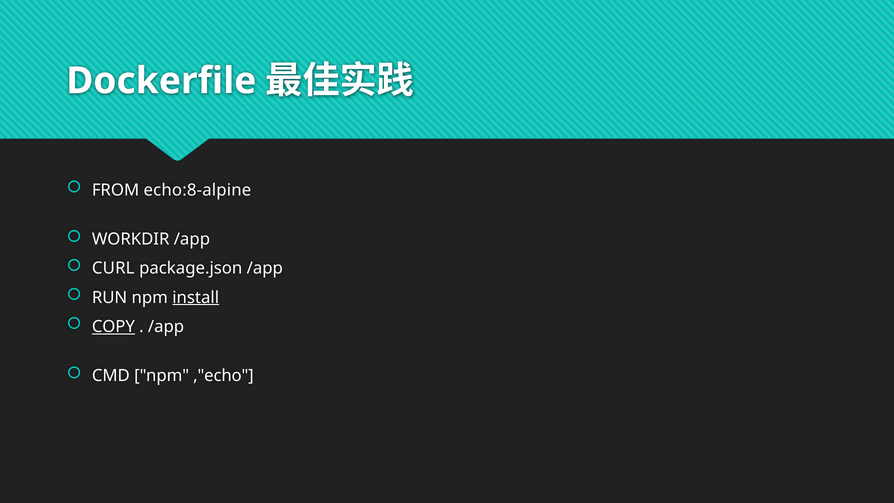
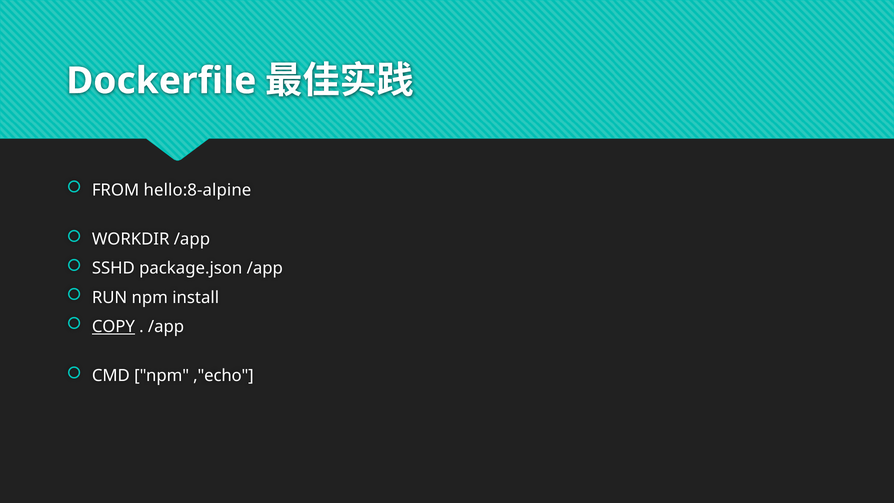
echo:8-alpine: echo:8-alpine -> hello:8-alpine
CURL: CURL -> SSHD
install underline: present -> none
